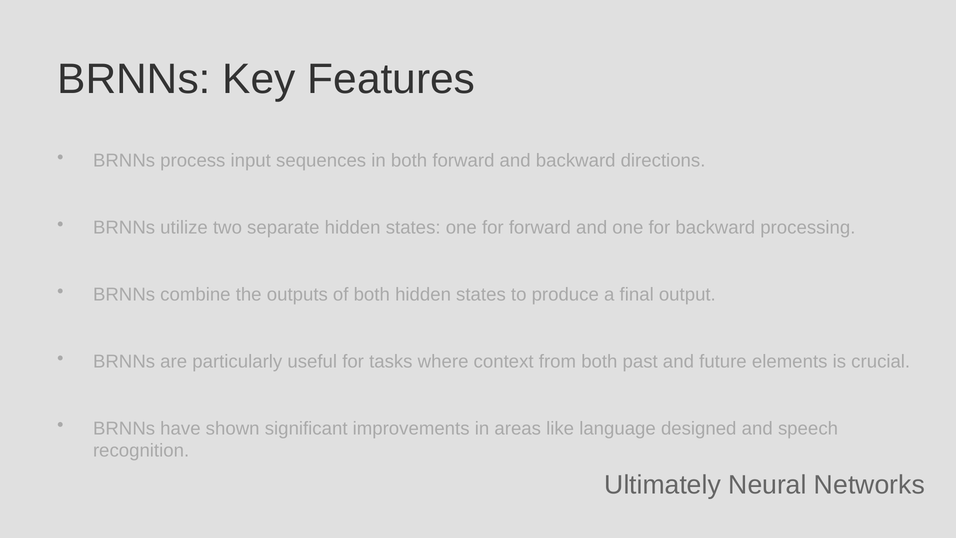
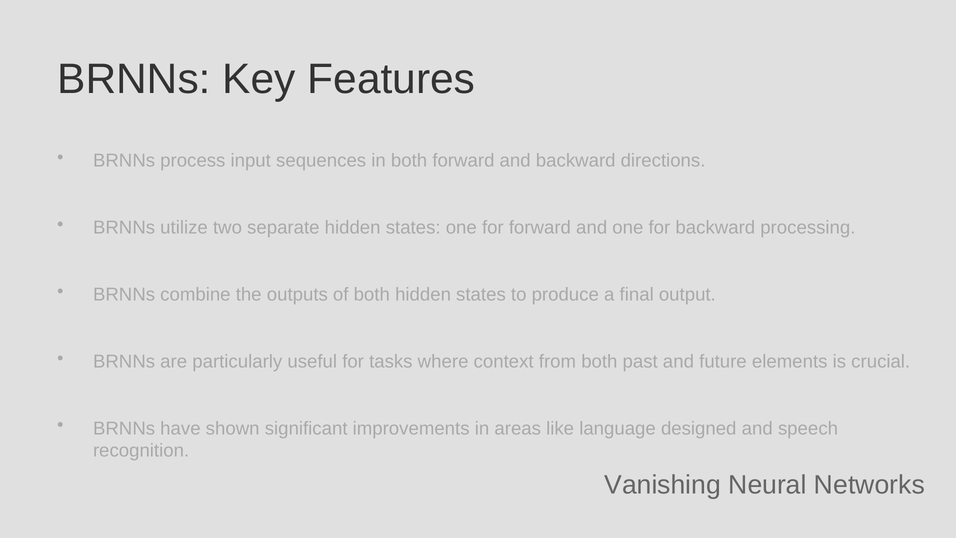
Ultimately: Ultimately -> Vanishing
